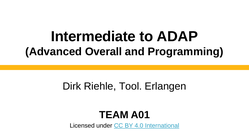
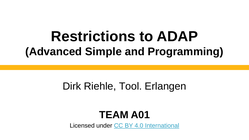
Intermediate: Intermediate -> Restrictions
Overall: Overall -> Simple
